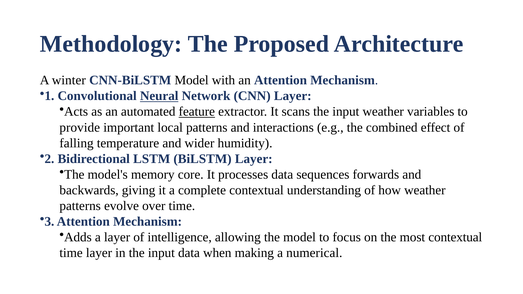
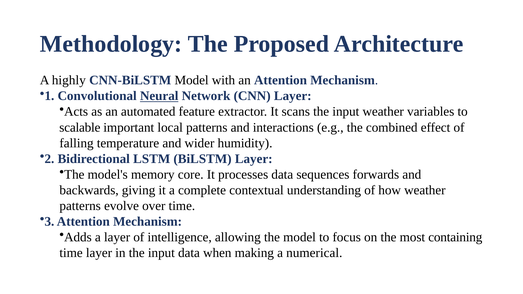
winter: winter -> highly
feature underline: present -> none
provide: provide -> scalable
most contextual: contextual -> containing
